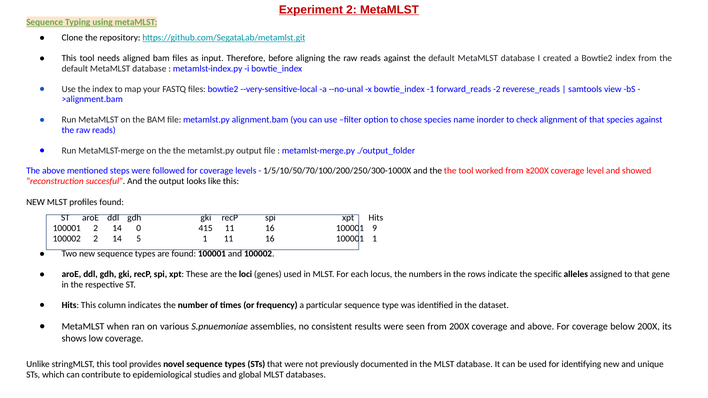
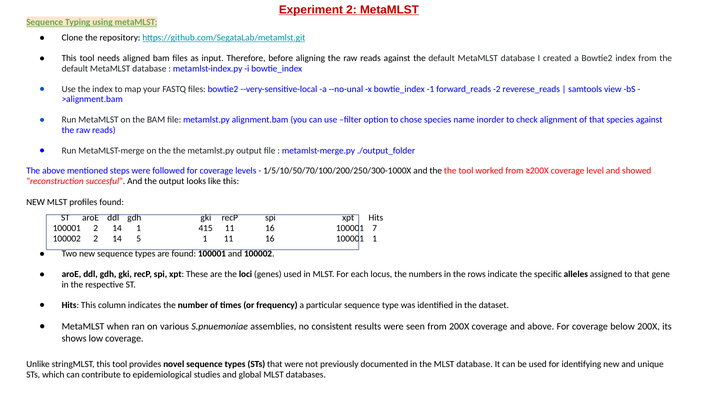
14 0: 0 -> 1
9: 9 -> 7
